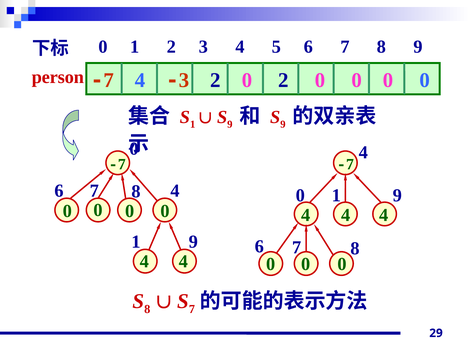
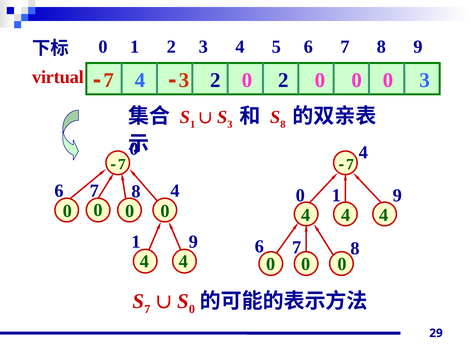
person: person -> virtual
0 at (425, 80): 0 -> 3
9 at (230, 124): 9 -> 3
9 at (283, 124): 9 -> 8
8 at (147, 309): 8 -> 7
7 at (192, 309): 7 -> 0
